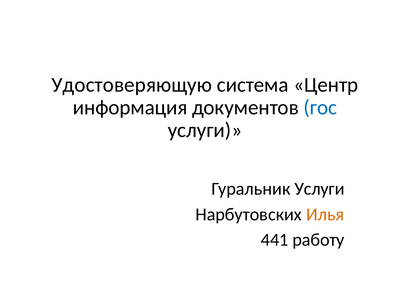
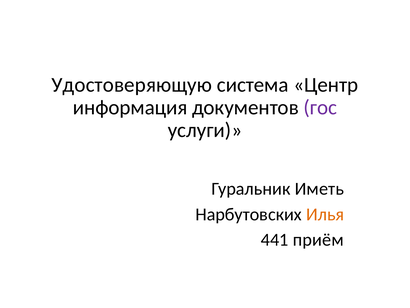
гос colour: blue -> purple
Гуральник Услуги: Услуги -> Иметь
работу: работу -> приём
